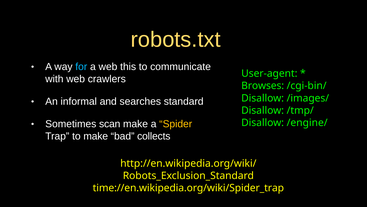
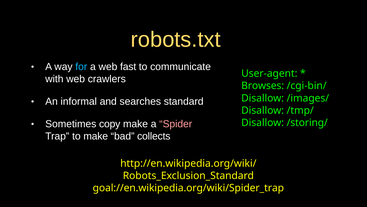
this: this -> fast
scan: scan -> copy
Spider colour: yellow -> pink
/engine/: /engine/ -> /storing/
time://en.wikipedia.org/wiki/Spider_trap: time://en.wikipedia.org/wiki/Spider_trap -> goal://en.wikipedia.org/wiki/Spider_trap
